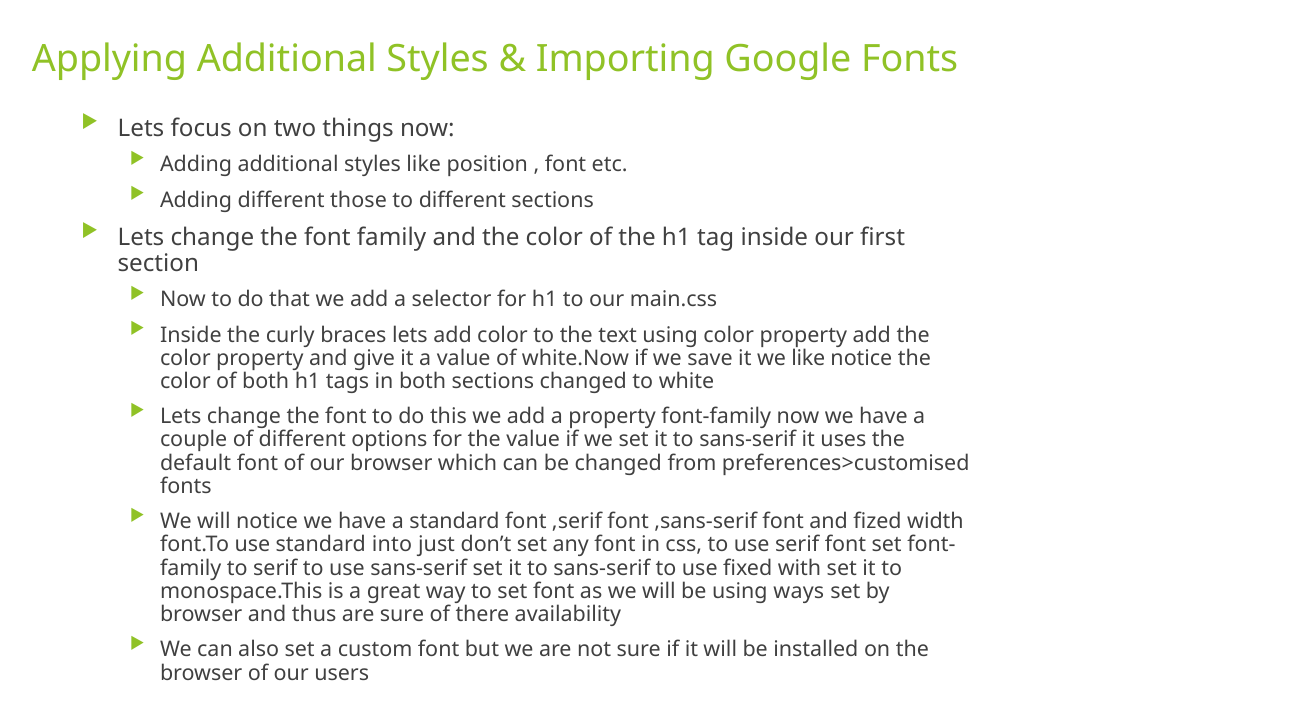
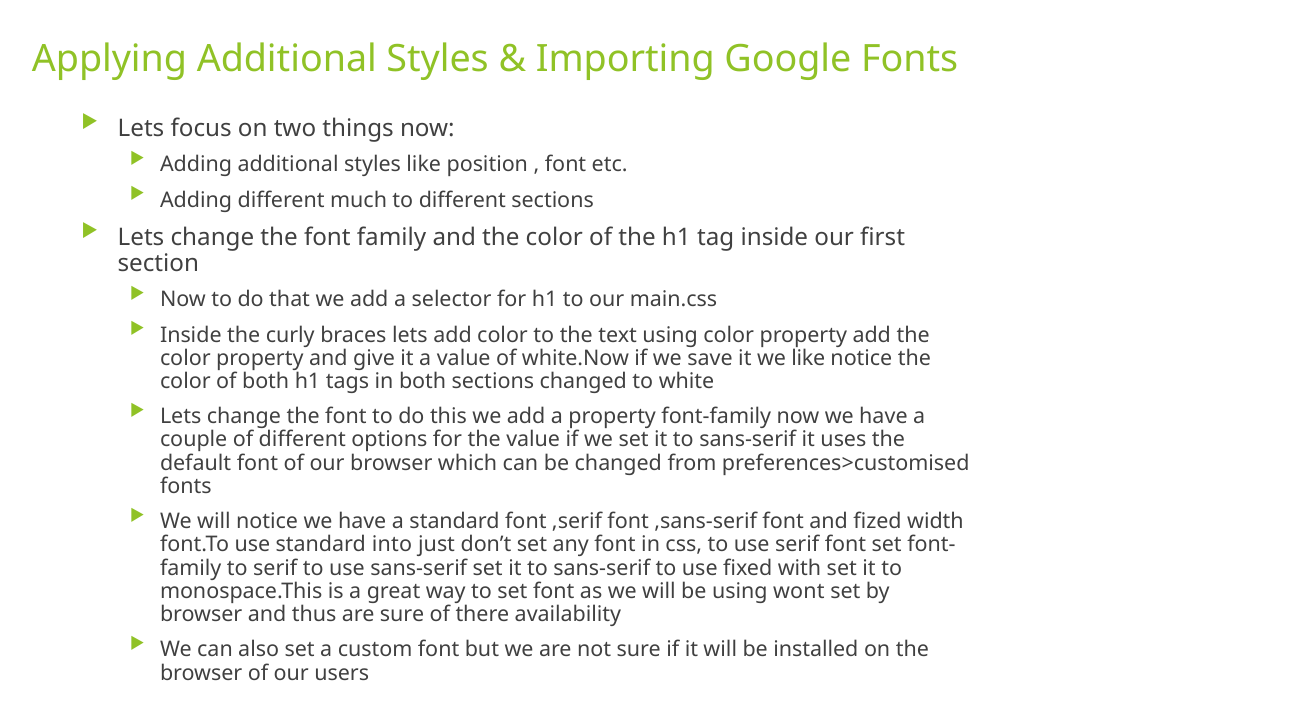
those: those -> much
ways: ways -> wont
